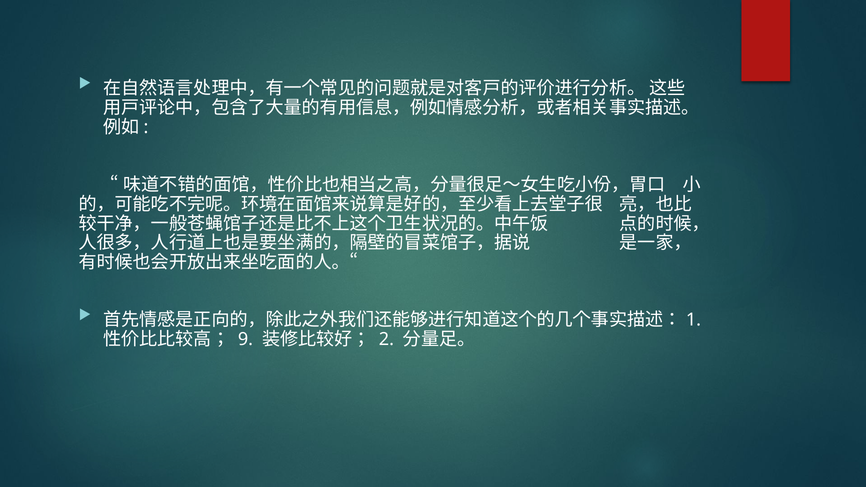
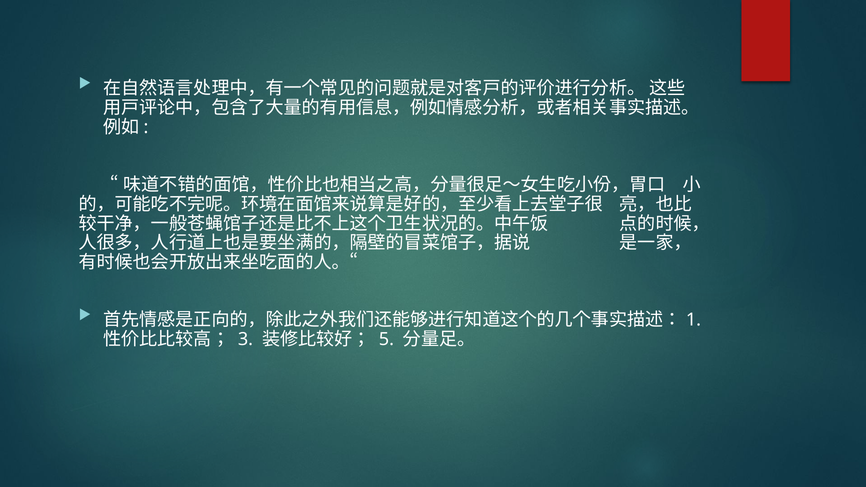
9: 9 -> 3
2: 2 -> 5
